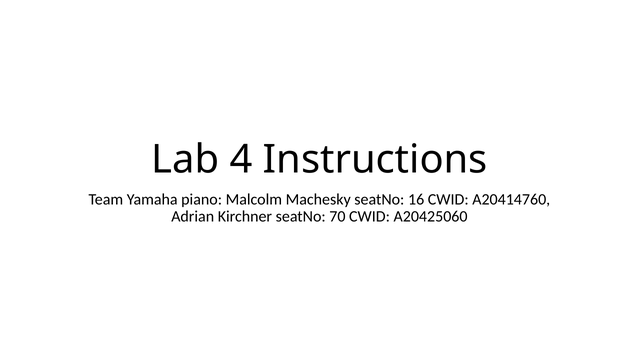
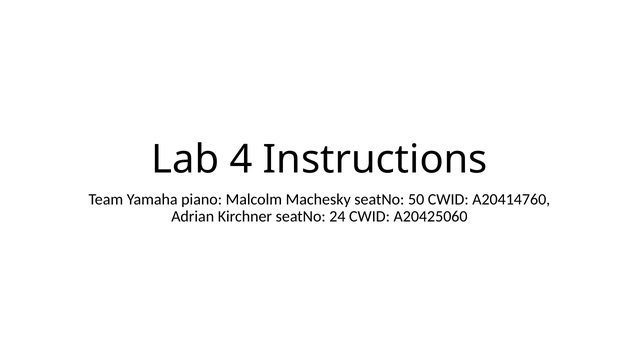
16: 16 -> 50
70: 70 -> 24
